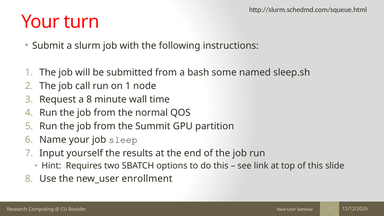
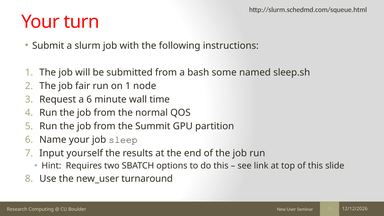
call: call -> fair
a 8: 8 -> 6
enrollment: enrollment -> turnaround
